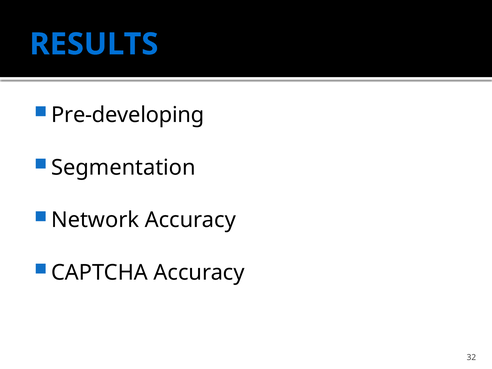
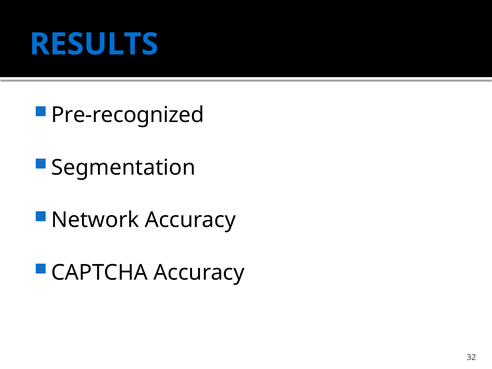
Pre-developing: Pre-developing -> Pre-recognized
